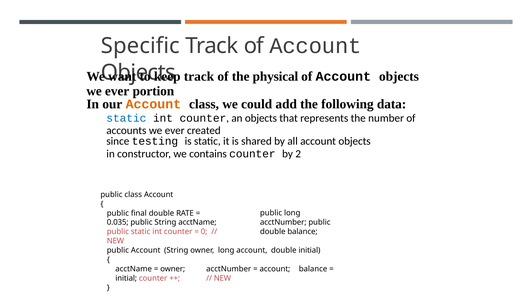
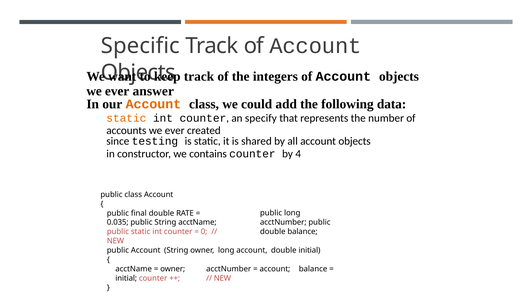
physical: physical -> integers
portion: portion -> answer
static at (126, 118) colour: blue -> orange
an objects: objects -> specify
2: 2 -> 4
